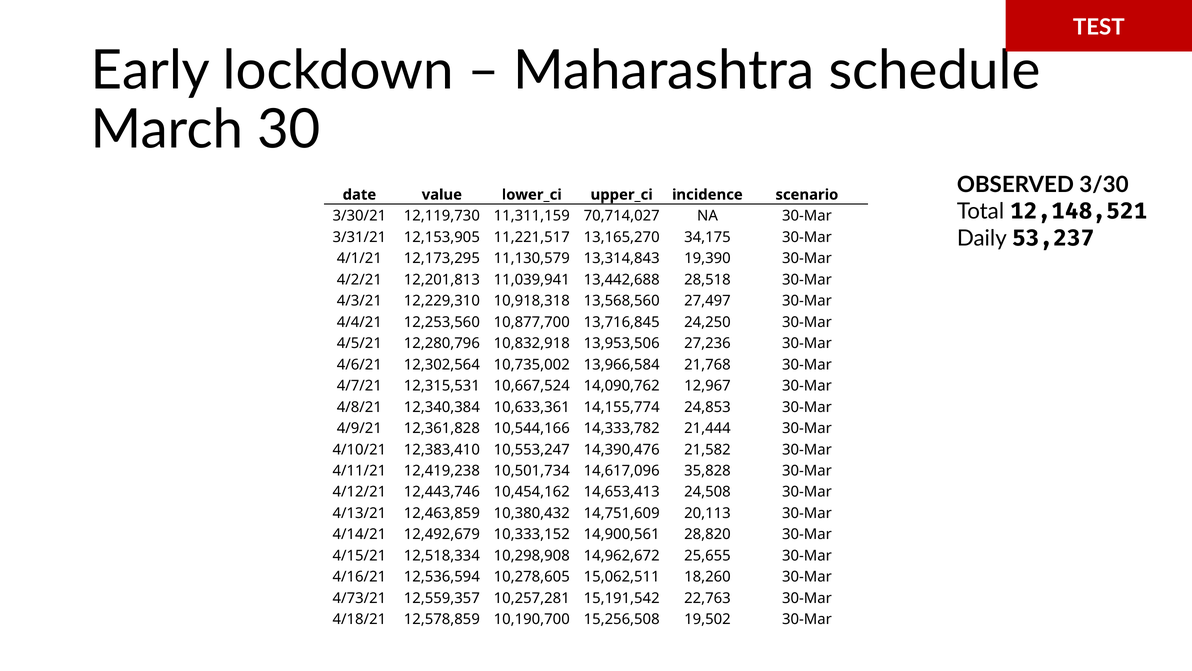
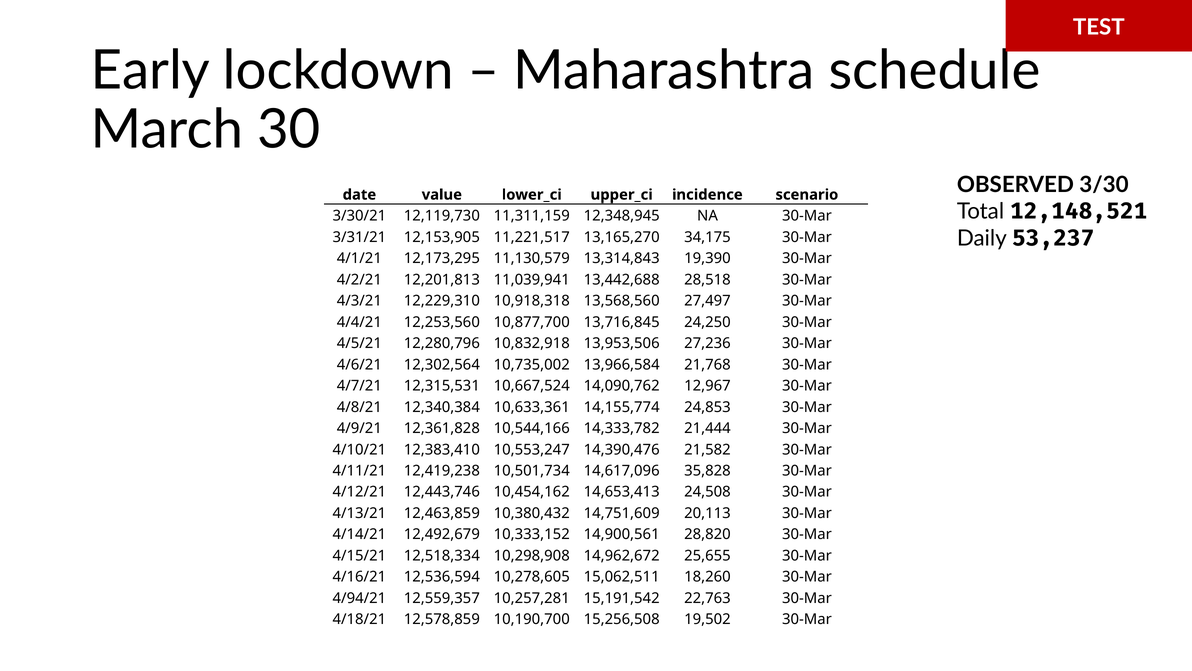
70,714,027: 70,714,027 -> 12,348,945
4/73/21: 4/73/21 -> 4/94/21
